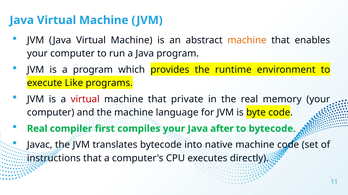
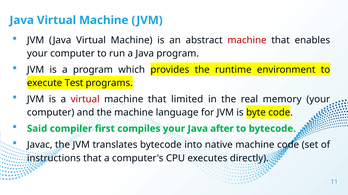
machine at (247, 40) colour: orange -> red
Like: Like -> Test
private: private -> limited
Real at (37, 129): Real -> Said
